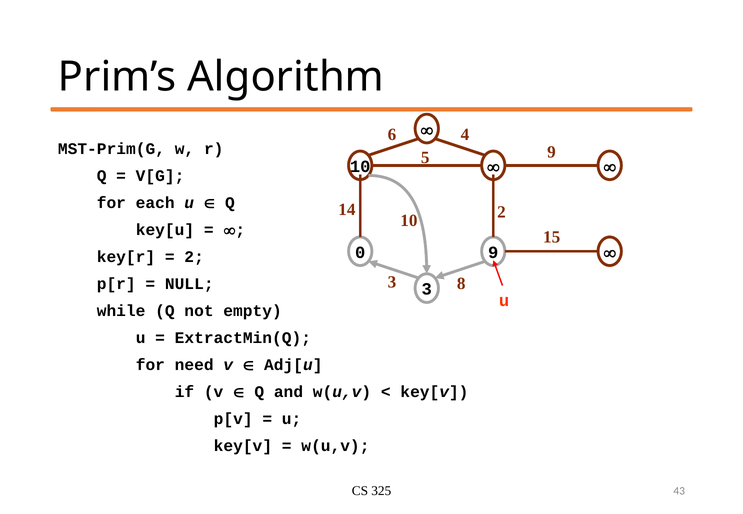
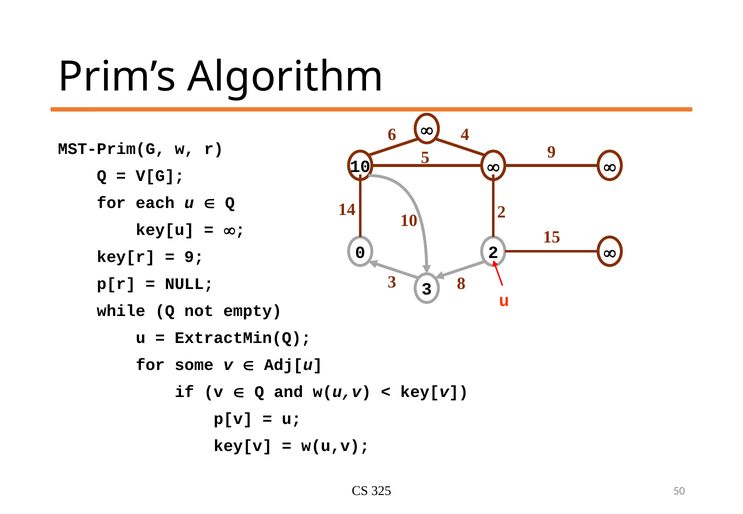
0 9: 9 -> 2
2 at (194, 257): 2 -> 9
need: need -> some
43: 43 -> 50
